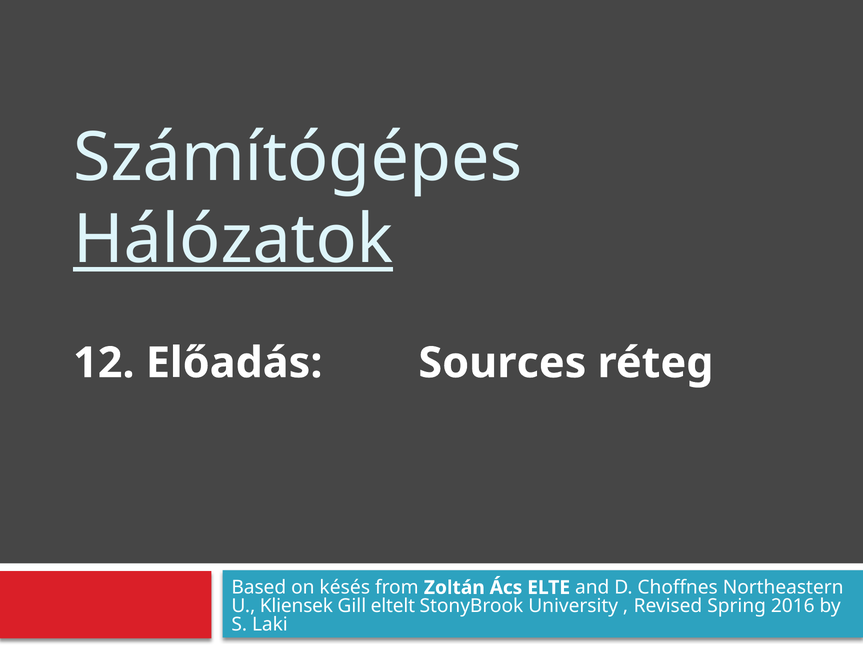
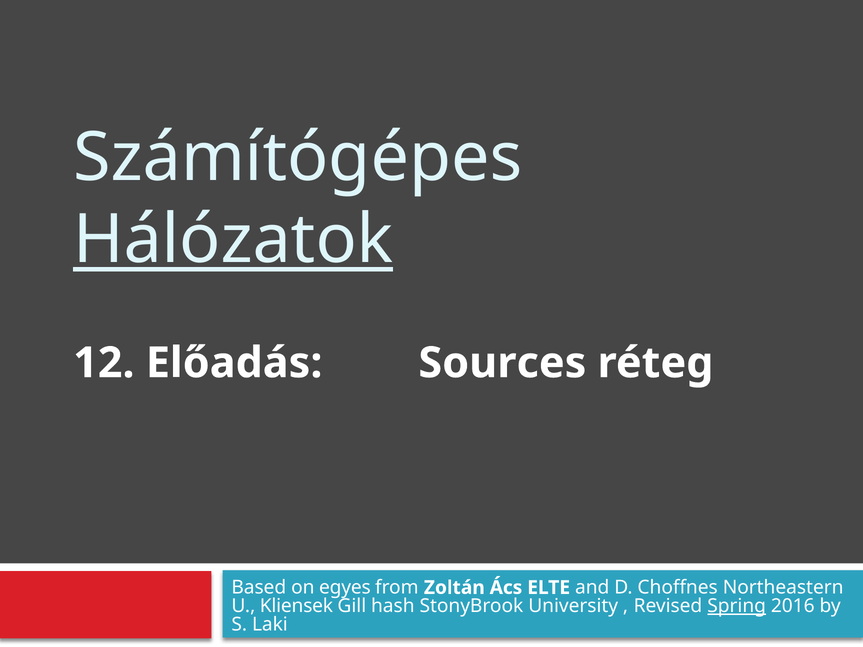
késés: késés -> egyes
eltelt: eltelt -> hash
Spring underline: none -> present
